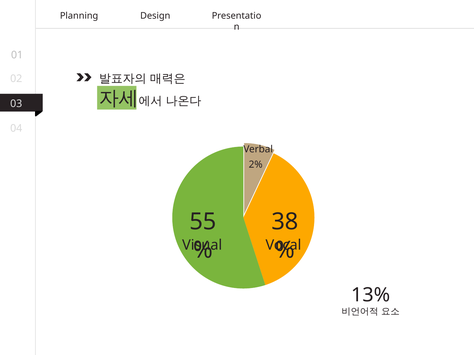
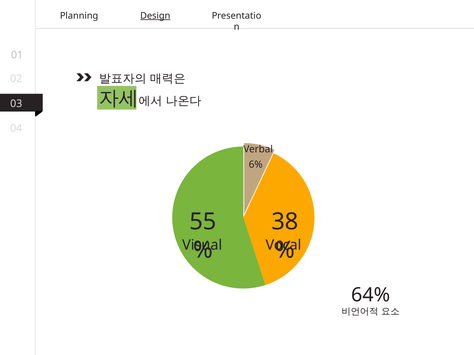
Design underline: none -> present
2%: 2% -> 6%
13%: 13% -> 64%
